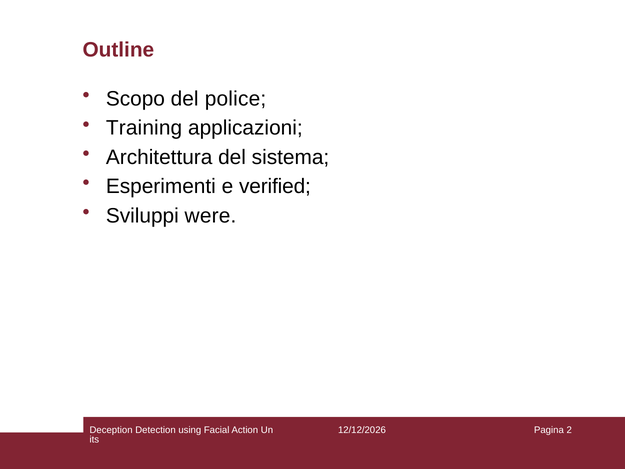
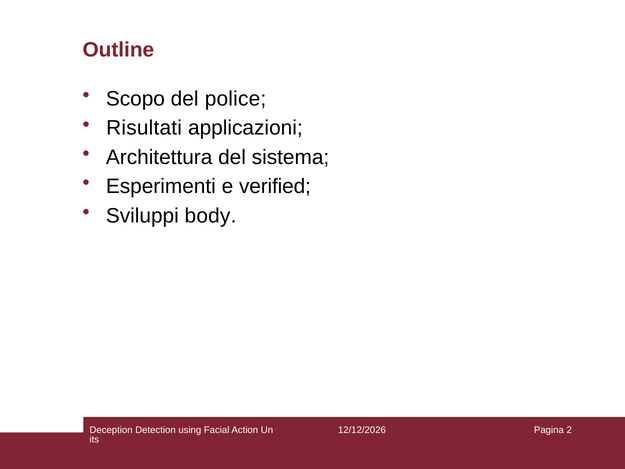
Training: Training -> Risultati
were: were -> body
